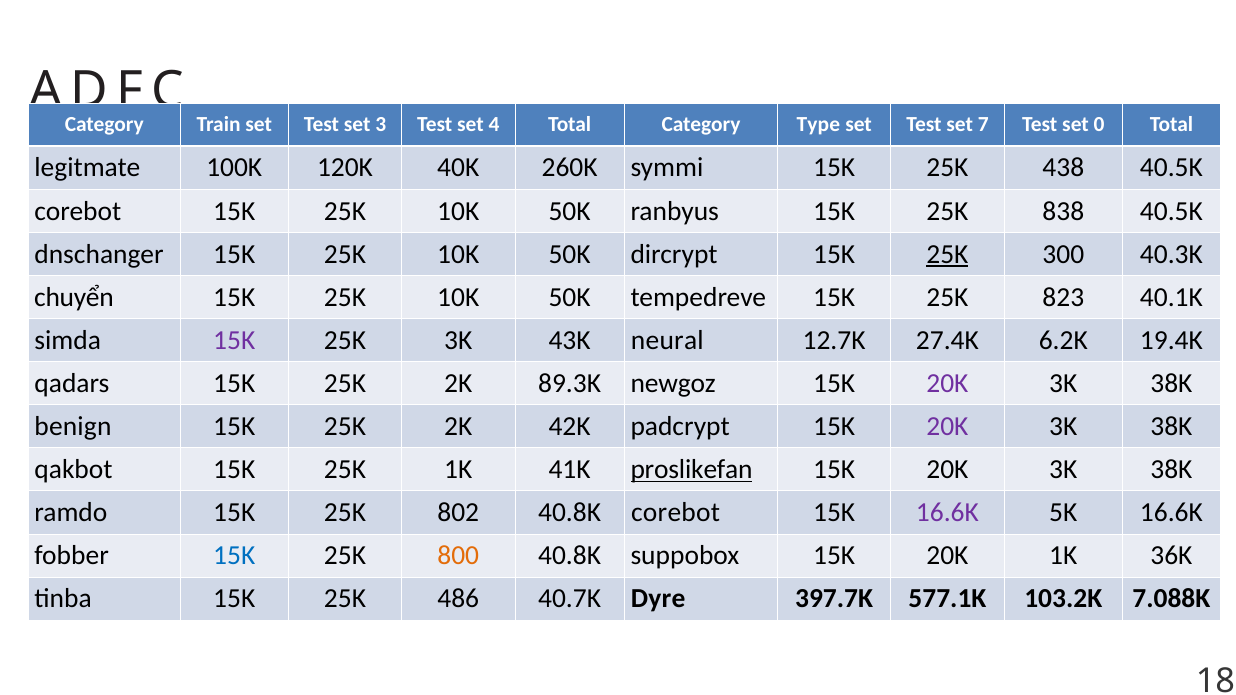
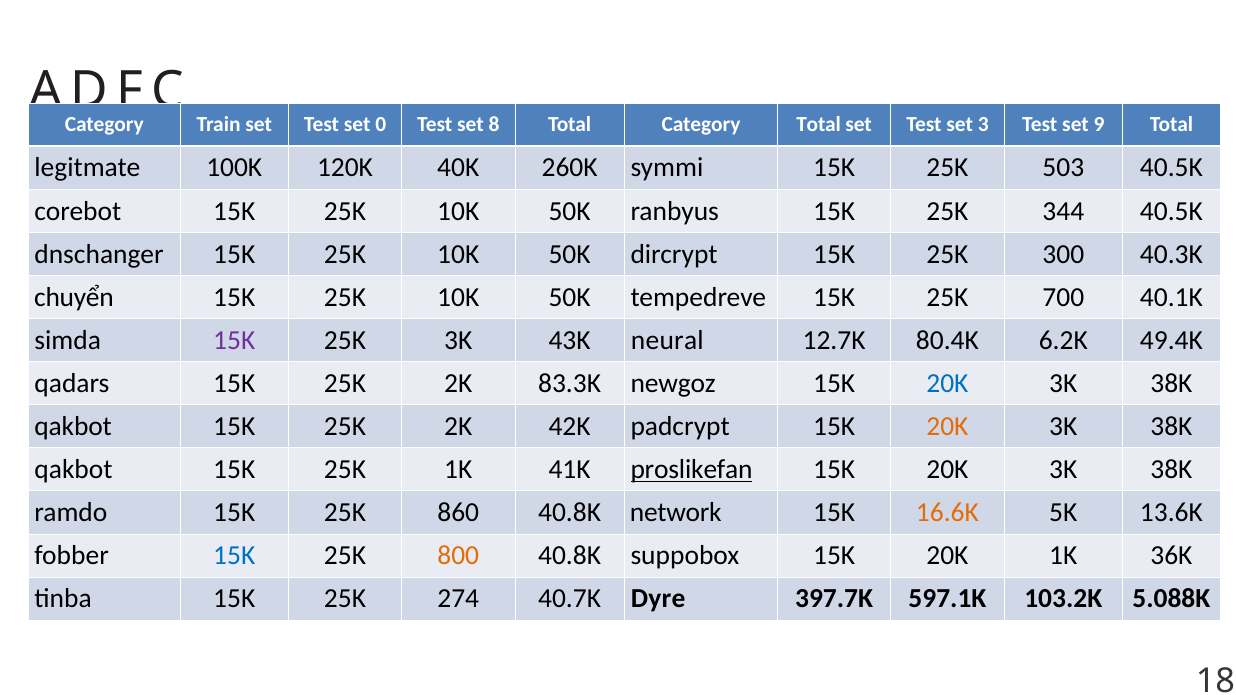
3: 3 -> 0
4: 4 -> 8
Category Type: Type -> Total
7: 7 -> 3
0: 0 -> 9
438: 438 -> 503
838: 838 -> 344
25K at (947, 254) underline: present -> none
823: 823 -> 700
27.4K: 27.4K -> 80.4K
19.4K: 19.4K -> 49.4K
89.3K: 89.3K -> 83.3K
20K at (947, 384) colour: purple -> blue
benign at (73, 427): benign -> qakbot
20K at (947, 427) colour: purple -> orange
802: 802 -> 860
40.8K corebot: corebot -> network
16.6K at (947, 513) colour: purple -> orange
5K 16.6K: 16.6K -> 13.6K
486: 486 -> 274
577.1K: 577.1K -> 597.1K
7.088K: 7.088K -> 5.088K
